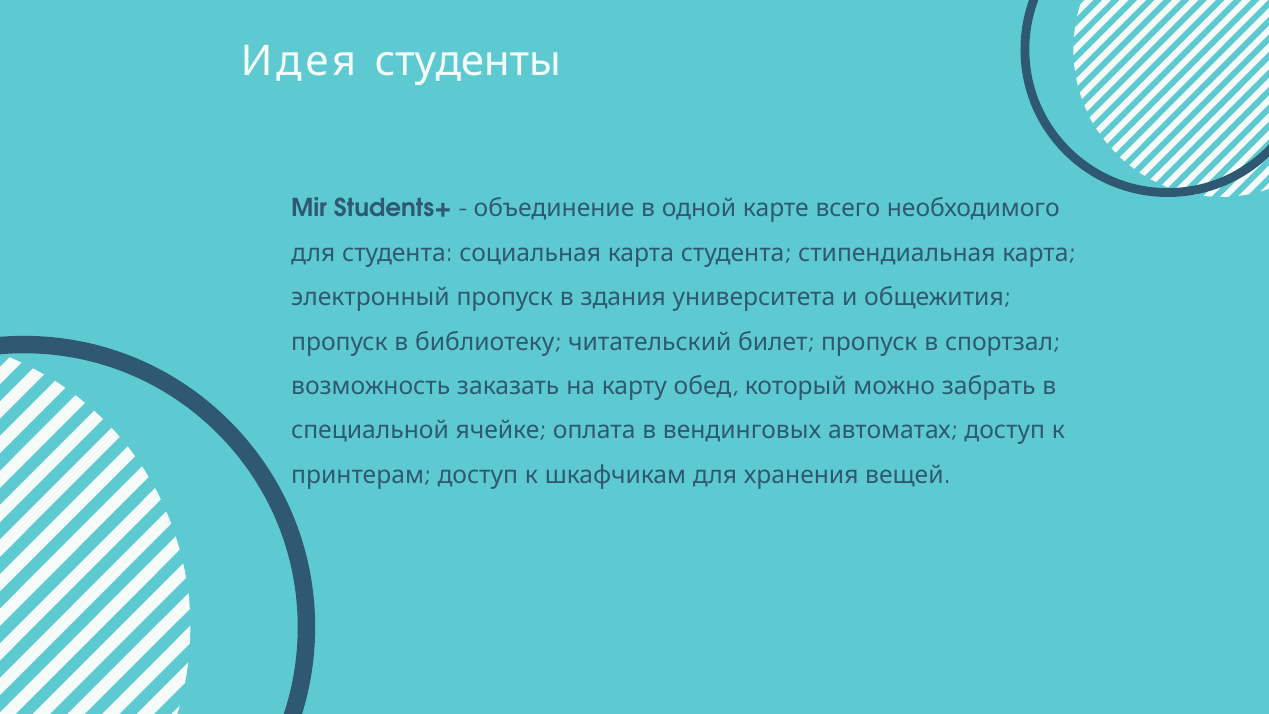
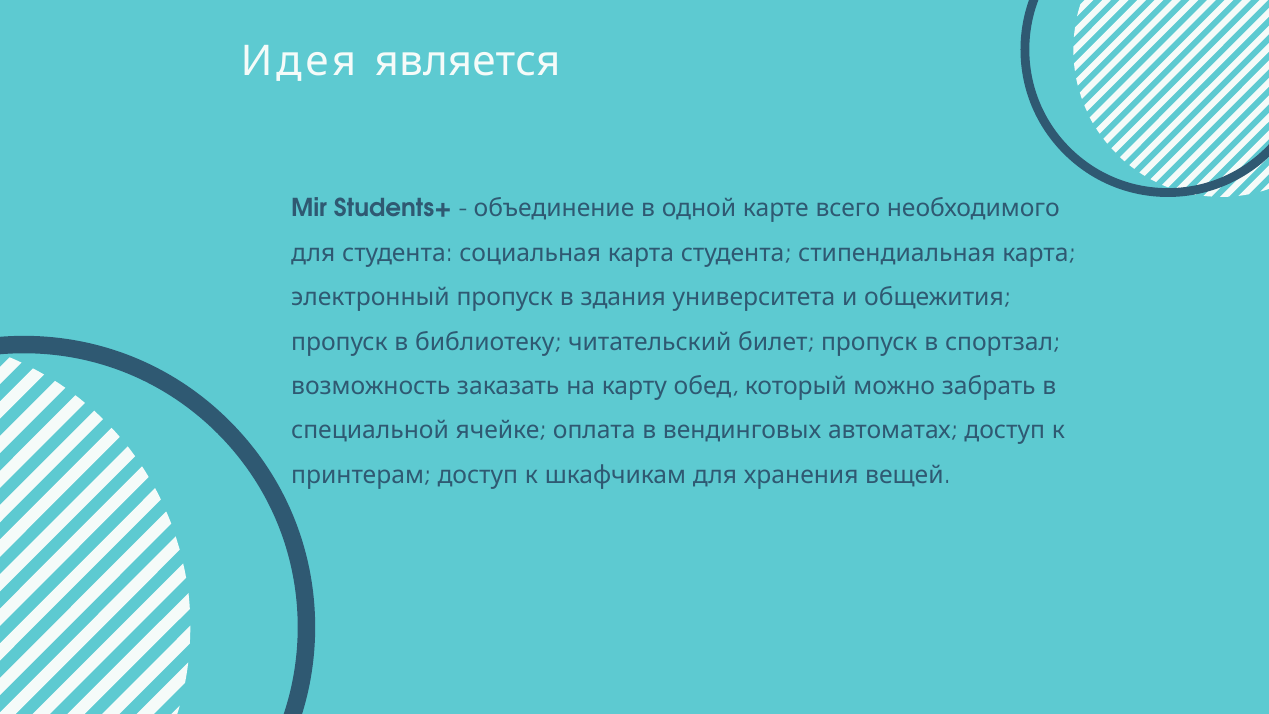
студенты: студенты -> является
